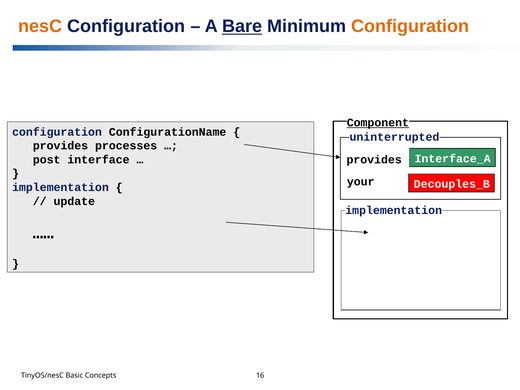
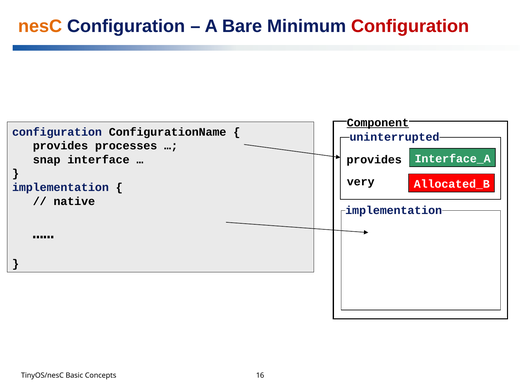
Bare underline: present -> none
Configuration at (410, 26) colour: orange -> red
post: post -> snap
your: your -> very
Decouples_B: Decouples_B -> Allocated_B
update: update -> native
